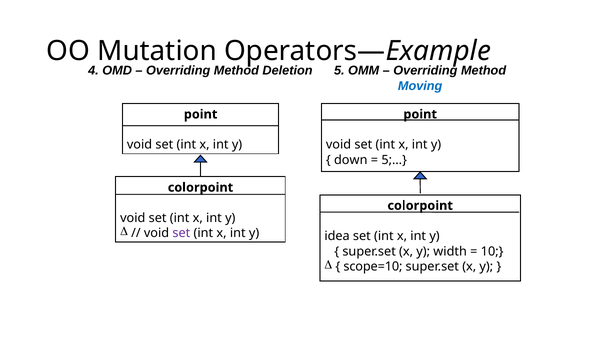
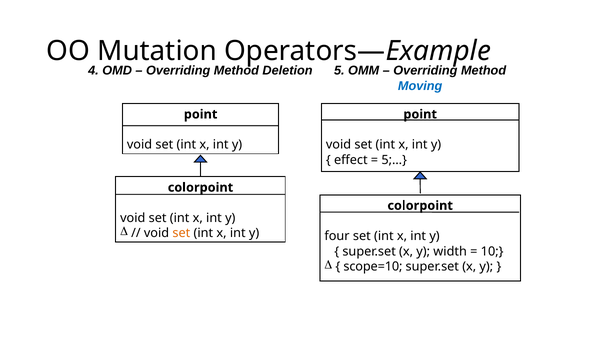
down: down -> effect
set at (181, 233) colour: purple -> orange
idea: idea -> four
